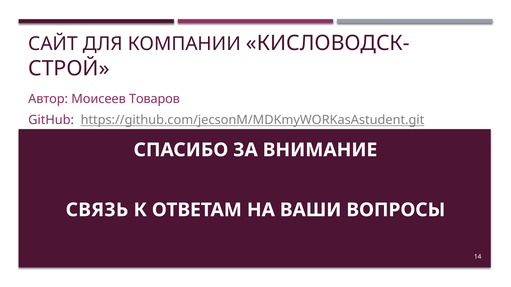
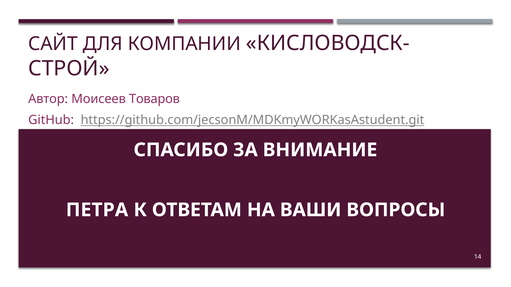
СВЯЗЬ: СВЯЗЬ -> ПЕТРА
